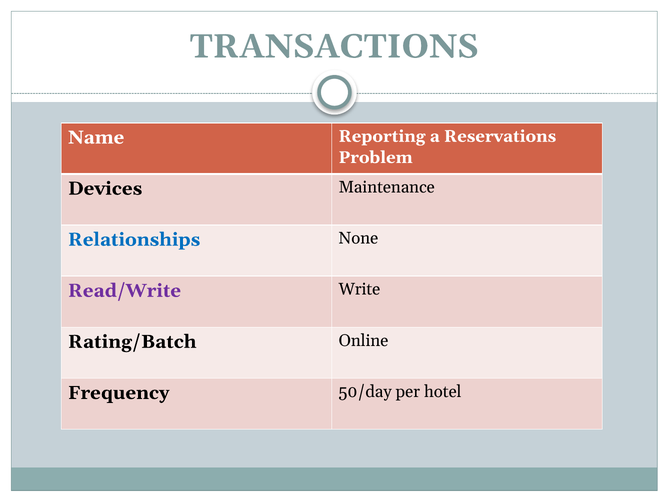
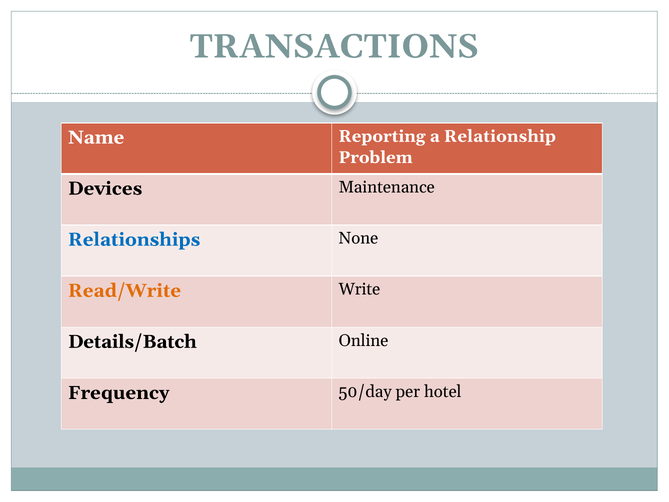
Reservations: Reservations -> Relationship
Read/Write colour: purple -> orange
Rating/Batch: Rating/Batch -> Details/Batch
